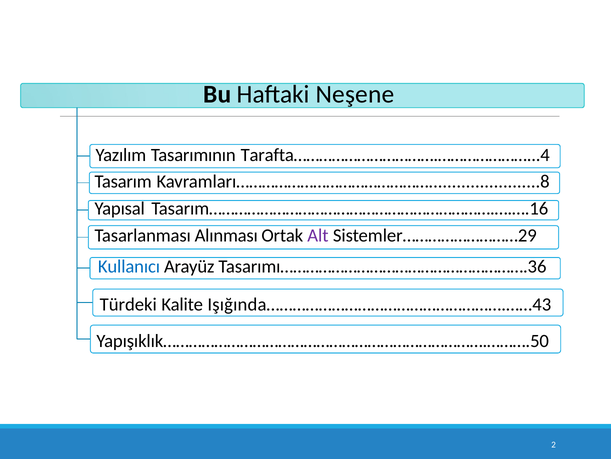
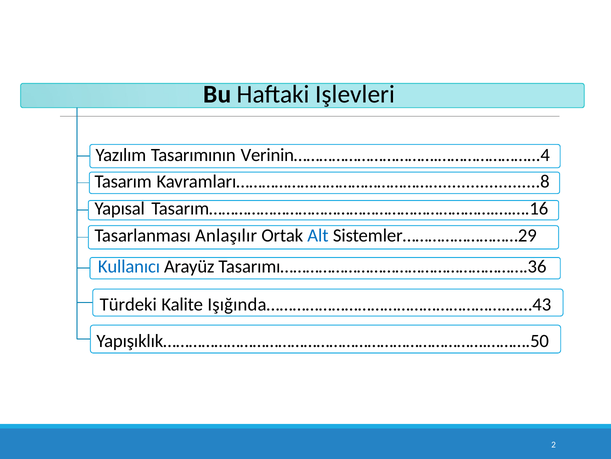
Neşene: Neşene -> Işlevleri
Tarafta…………………………….…………………...4: Tarafta…………………………….…………………...4 -> Verinin…………………………….…………………...4
Alınması: Alınması -> Anlaşılır
Alt colour: purple -> blue
